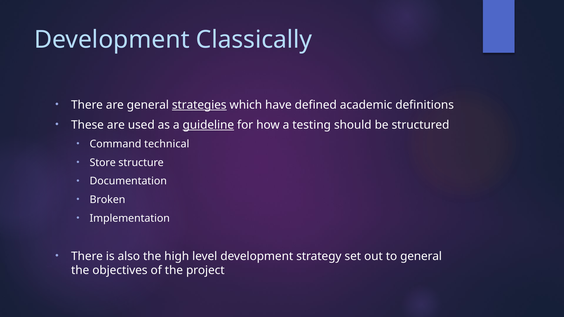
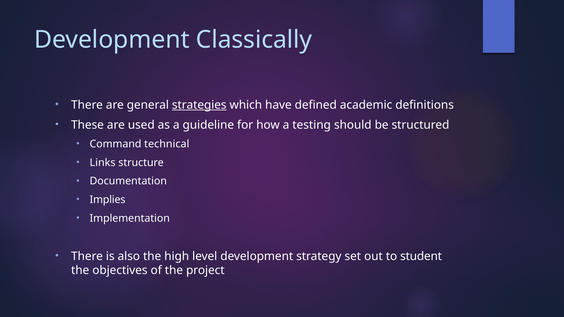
guideline underline: present -> none
Store: Store -> Links
Broken: Broken -> Implies
to general: general -> student
